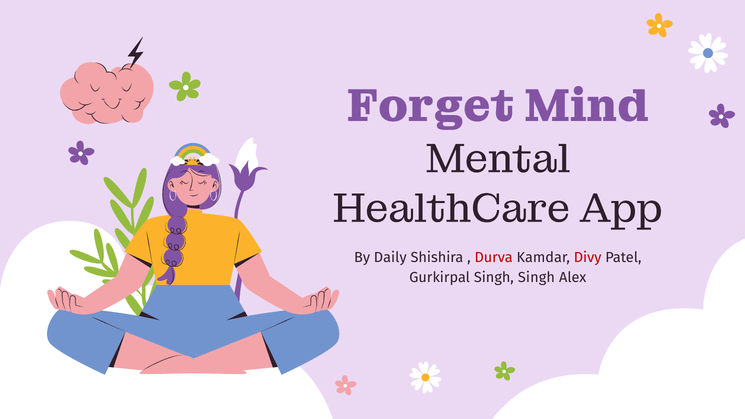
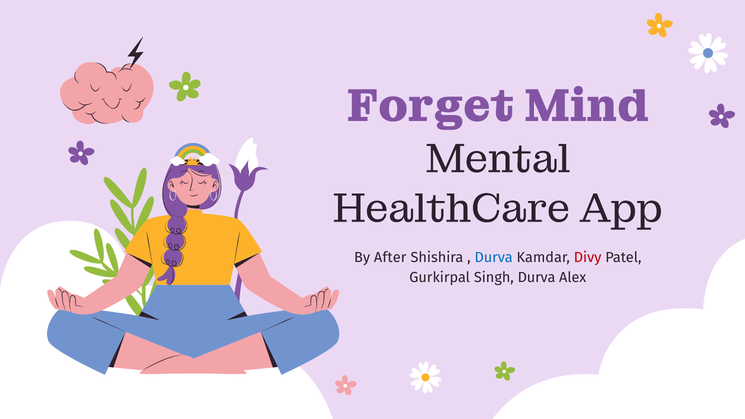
Daily: Daily -> After
Durva at (494, 257) colour: red -> blue
Singh Singh: Singh -> Durva
